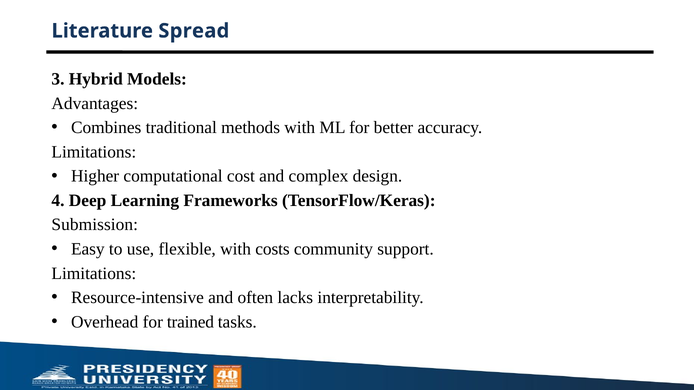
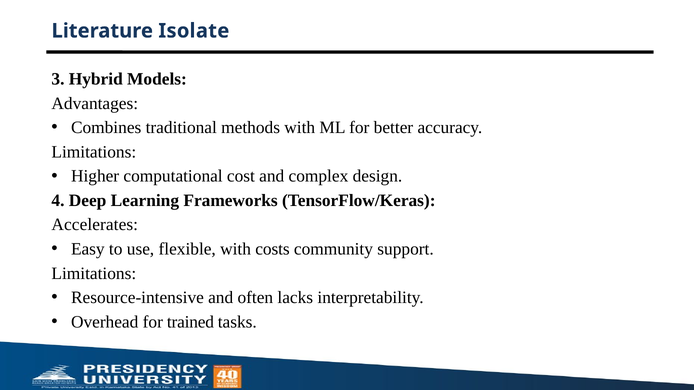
Spread: Spread -> Isolate
Submission: Submission -> Accelerates
